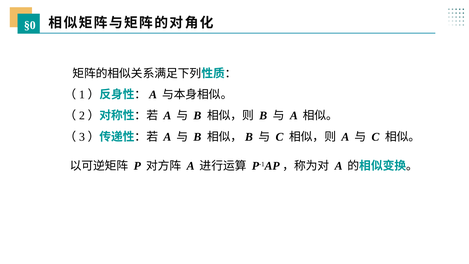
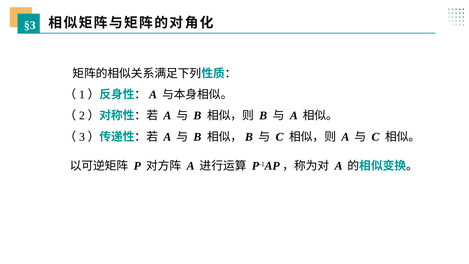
§0: §0 -> §3
